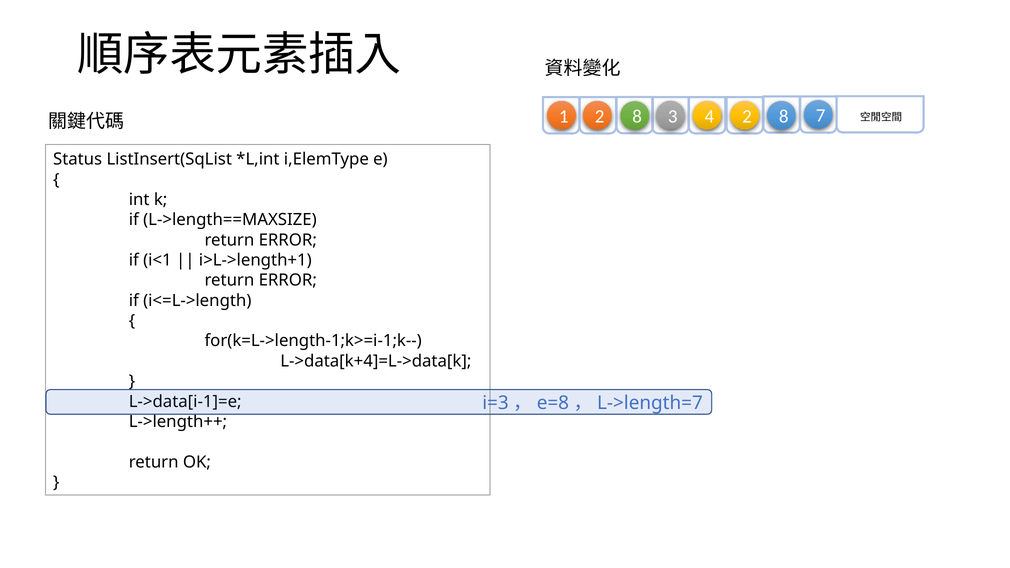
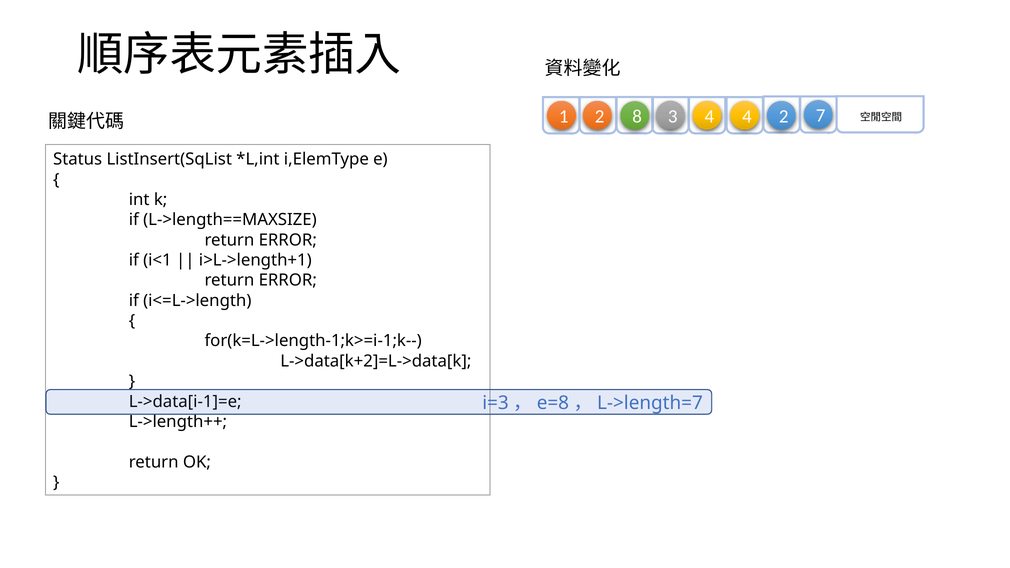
3 8: 8 -> 2
4 2: 2 -> 4
L->data[k+4]=L->data[k: L->data[k+4]=L->data[k -> L->data[k+2]=L->data[k
